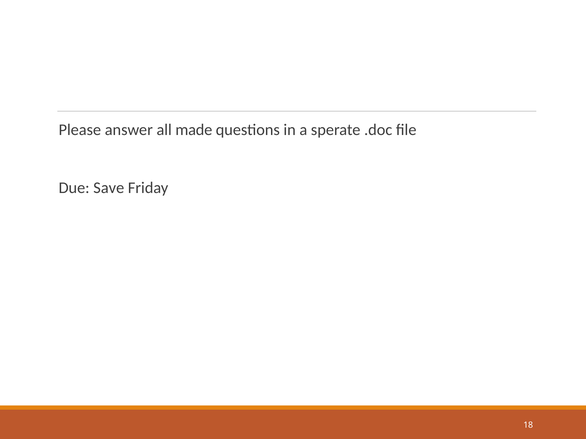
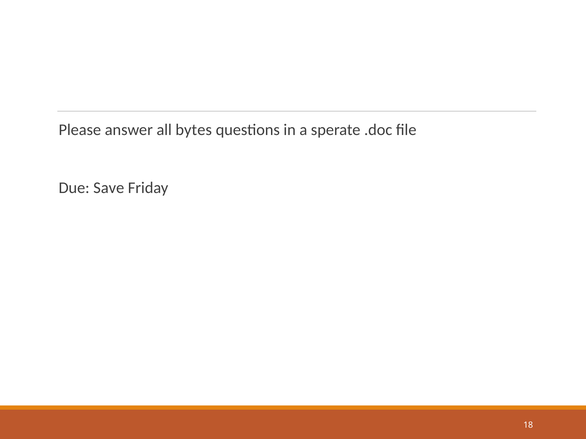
made: made -> bytes
